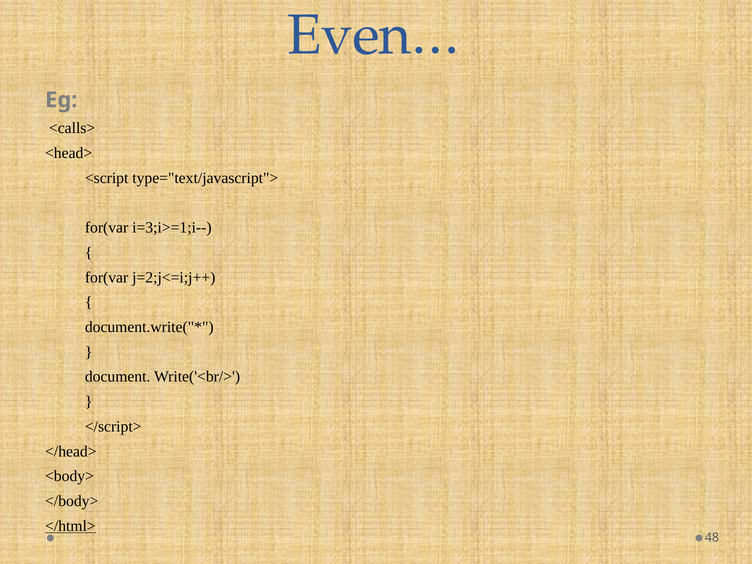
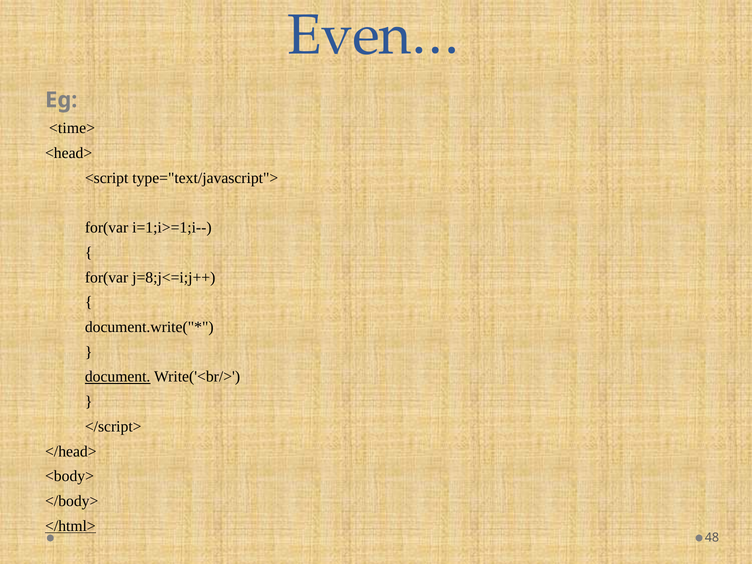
<calls>: <calls> -> <time>
i=3;i>=1;i--: i=3;i>=1;i-- -> i=1;i>=1;i--
j=2;j<=i;j++: j=2;j<=i;j++ -> j=8;j<=i;j++
document underline: none -> present
